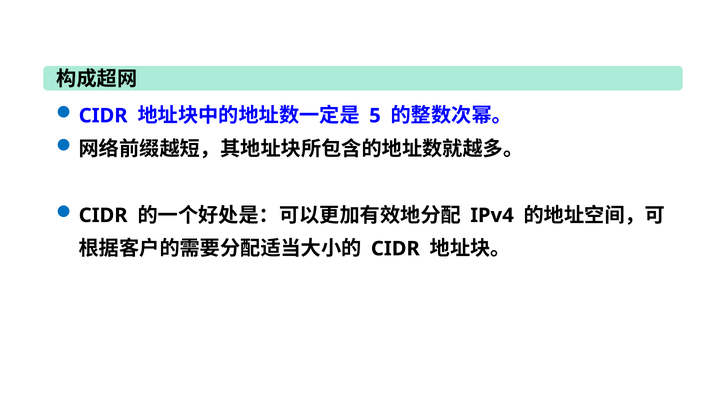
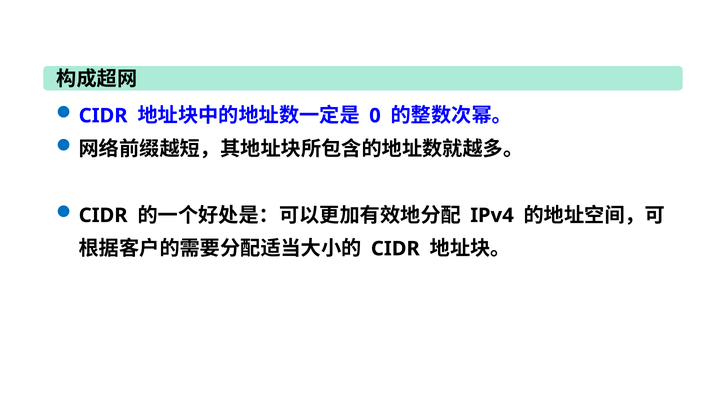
5: 5 -> 0
